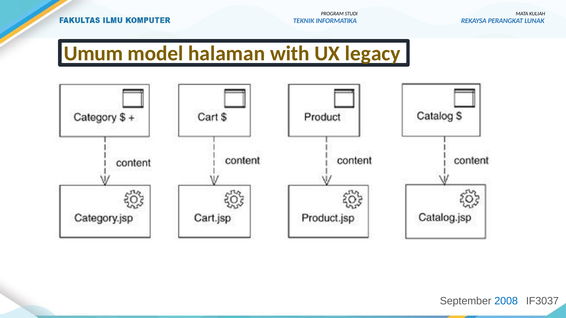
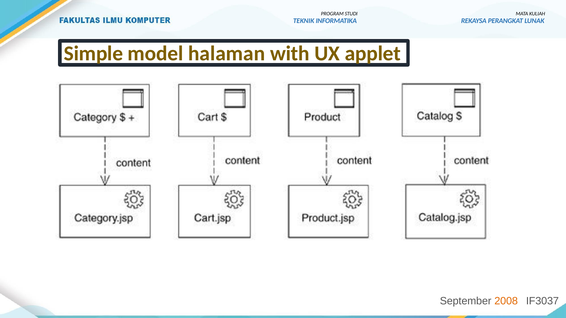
Umum: Umum -> Simple
legacy: legacy -> applet
2008 colour: blue -> orange
